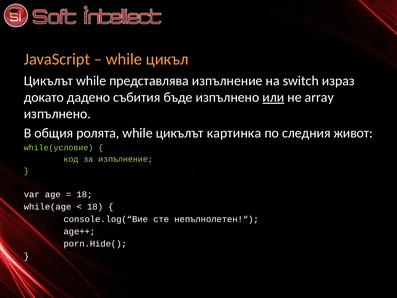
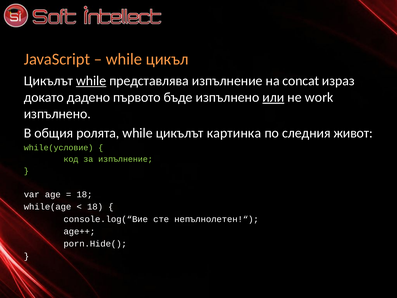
while at (91, 81) underline: none -> present
switch: switch -> concat
събития: събития -> първото
array: array -> work
